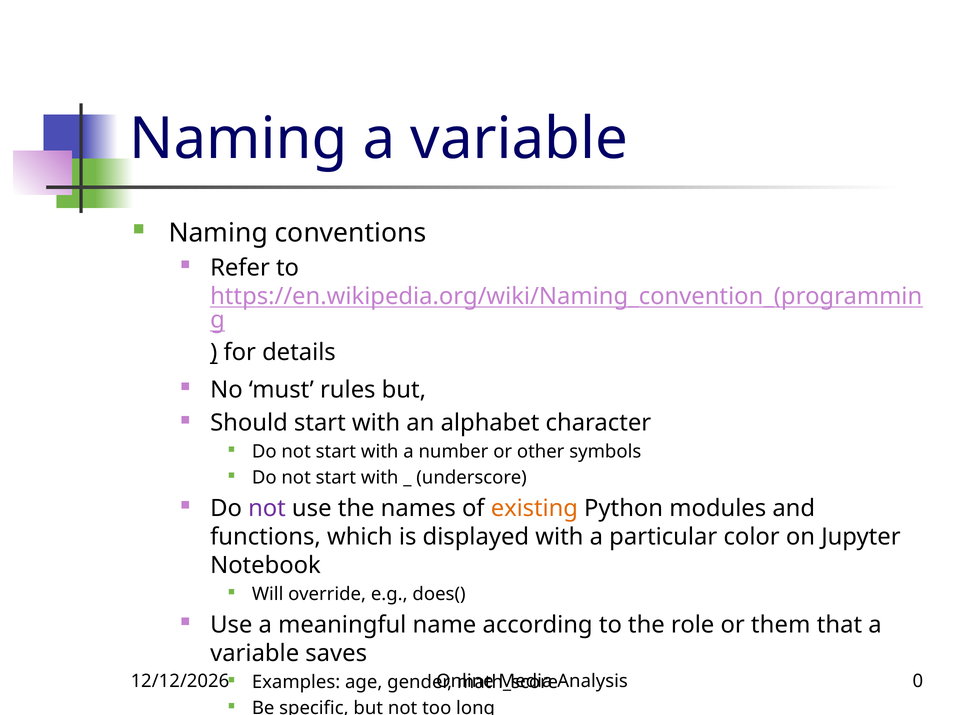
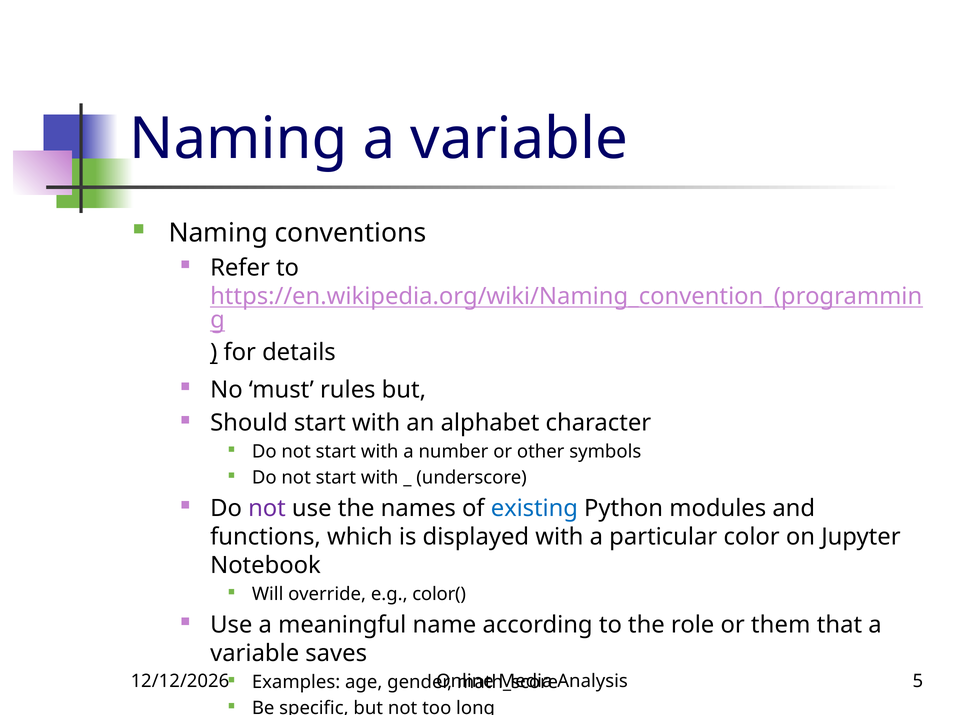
existing colour: orange -> blue
does(: does( -> color(
0: 0 -> 5
